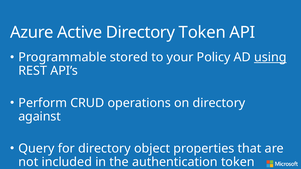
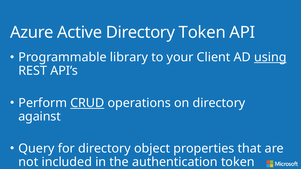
stored: stored -> library
Policy: Policy -> Client
CRUD underline: none -> present
